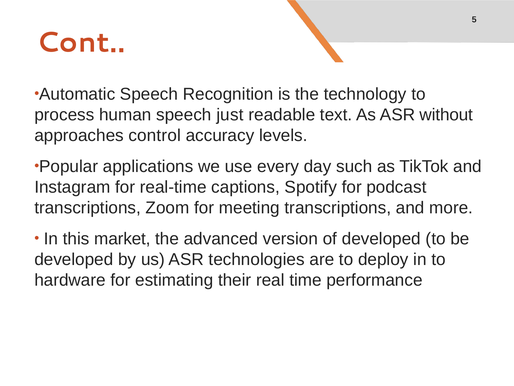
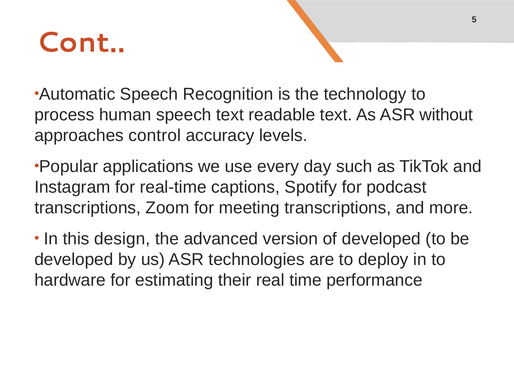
speech just: just -> text
market: market -> design
